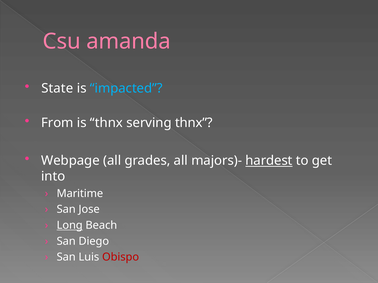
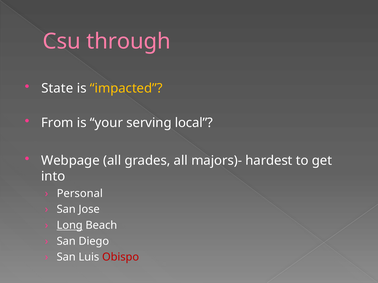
amanda: amanda -> through
impacted colour: light blue -> yellow
is thnx: thnx -> your
serving thnx: thnx -> local
hardest underline: present -> none
Maritime: Maritime -> Personal
